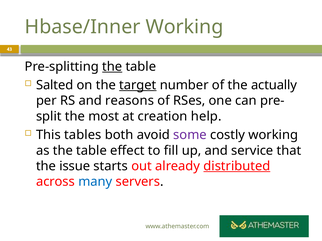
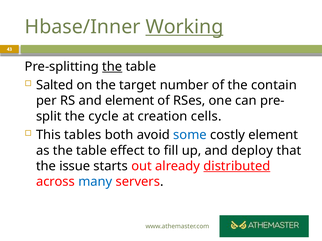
Working at (185, 27) underline: none -> present
target underline: present -> none
actually: actually -> contain
and reasons: reasons -> element
most: most -> cycle
help: help -> cells
some colour: purple -> blue
costly working: working -> element
service: service -> deploy
